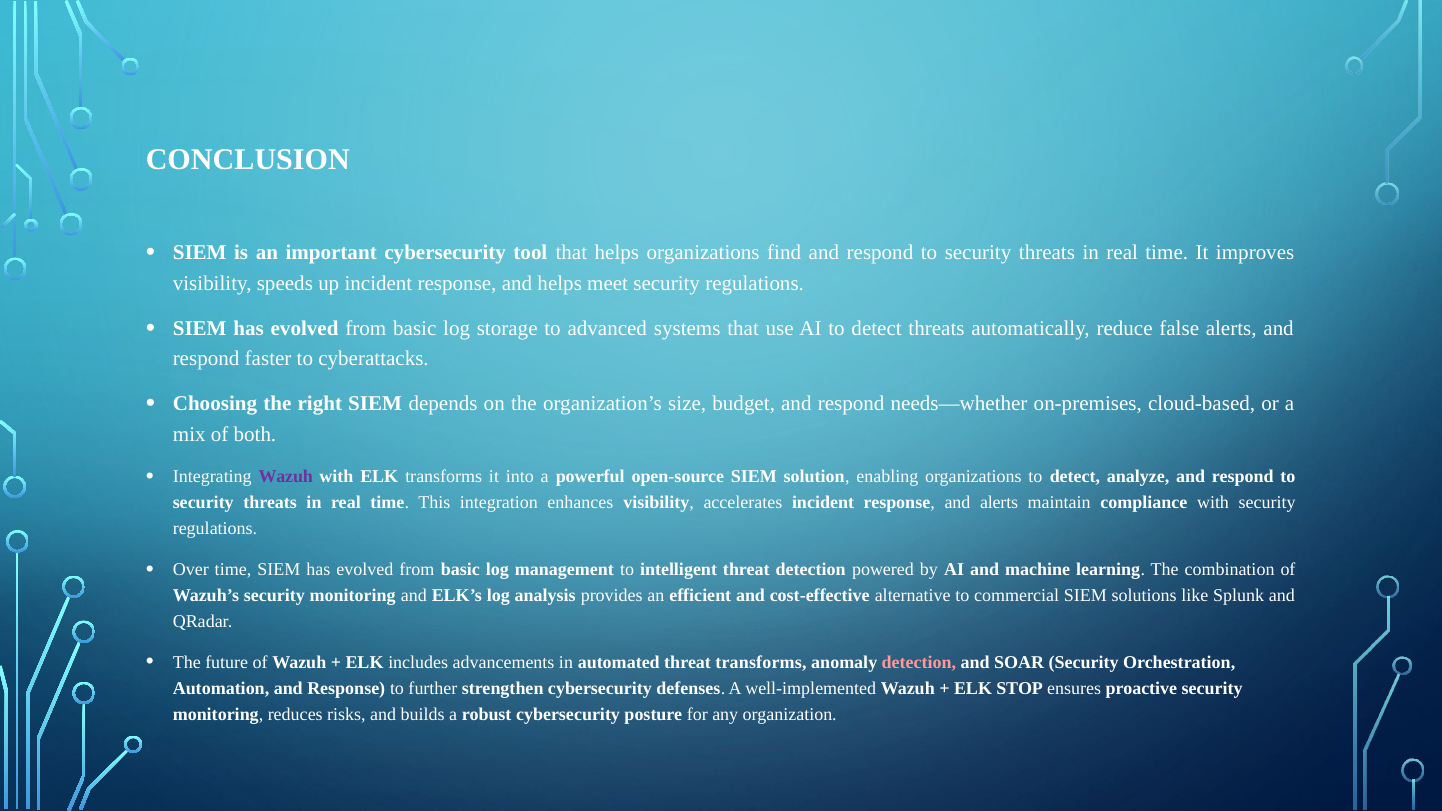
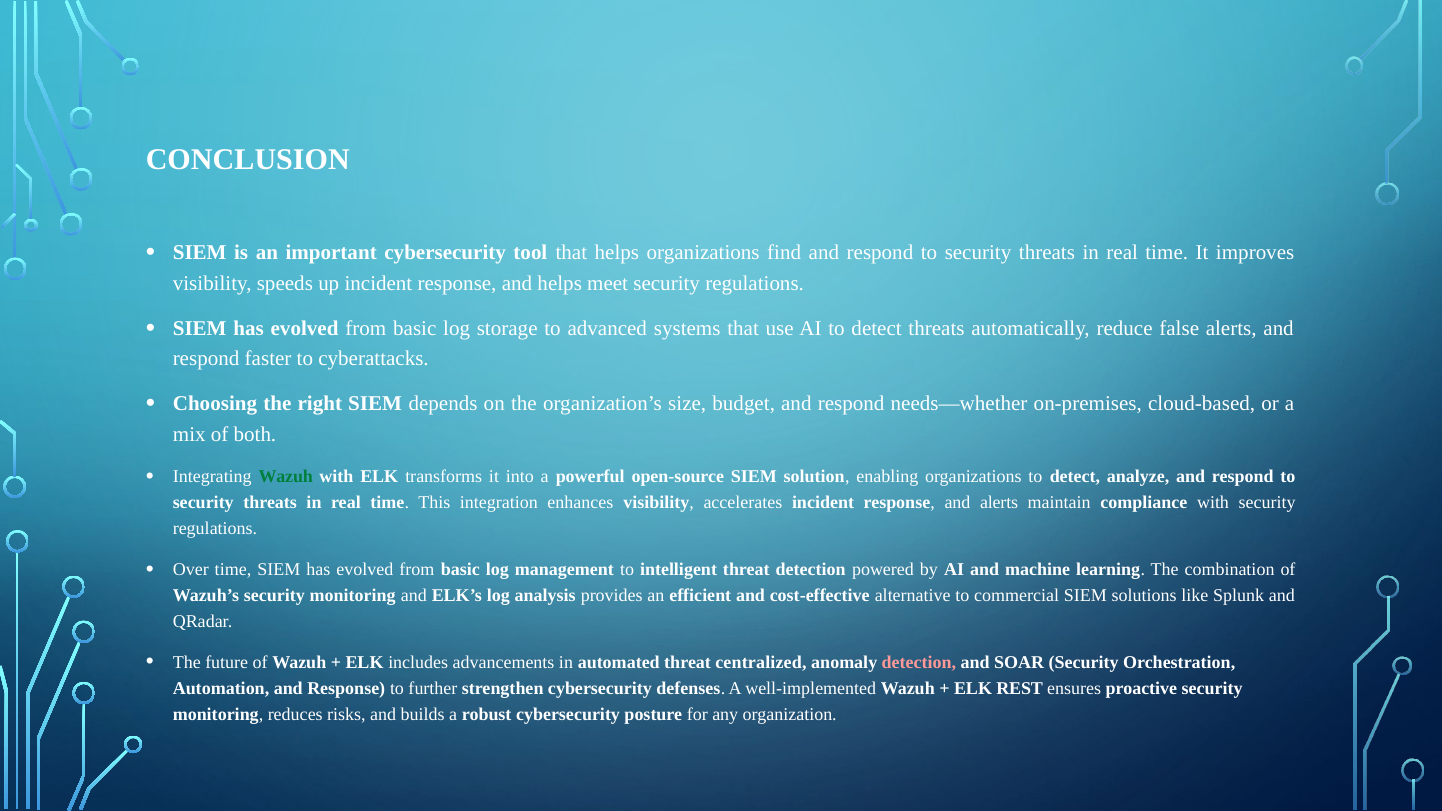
Wazuh at (286, 477) colour: purple -> green
threat transforms: transforms -> centralized
STOP: STOP -> REST
